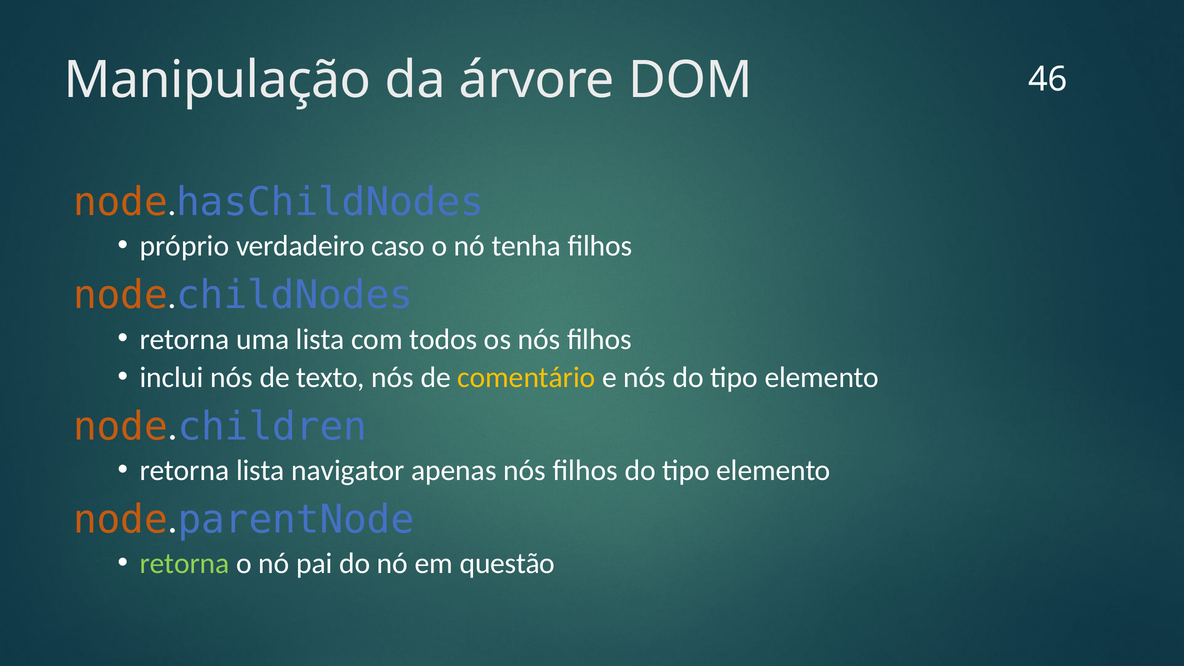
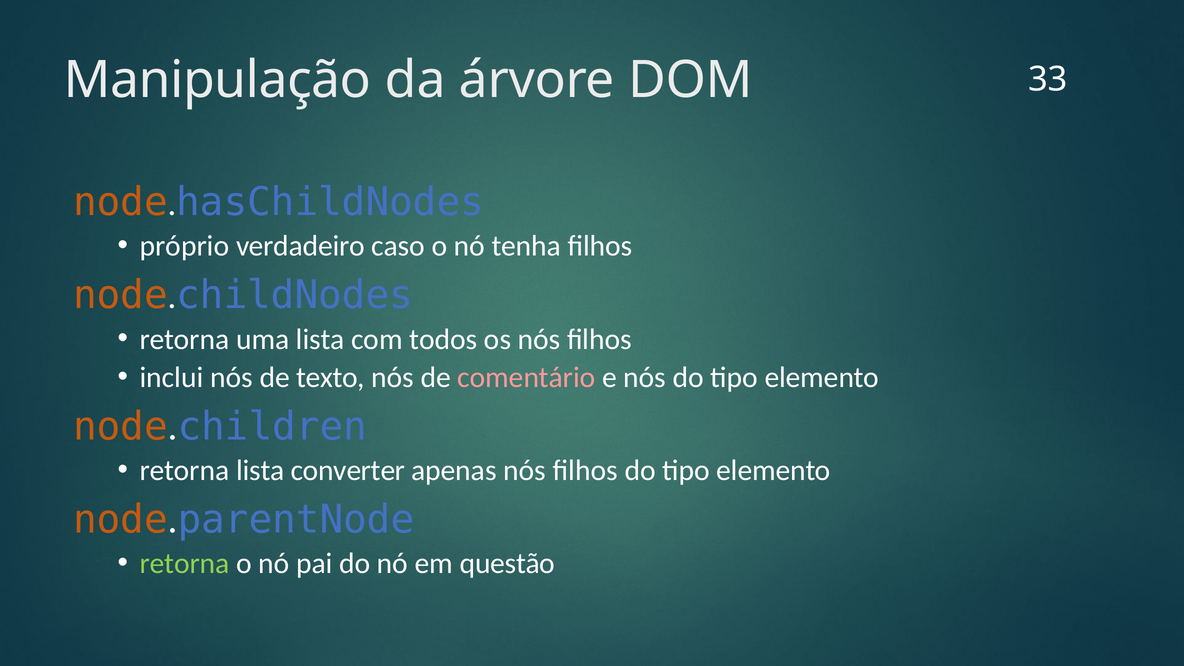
46: 46 -> 33
comentário colour: yellow -> pink
navigator: navigator -> converter
